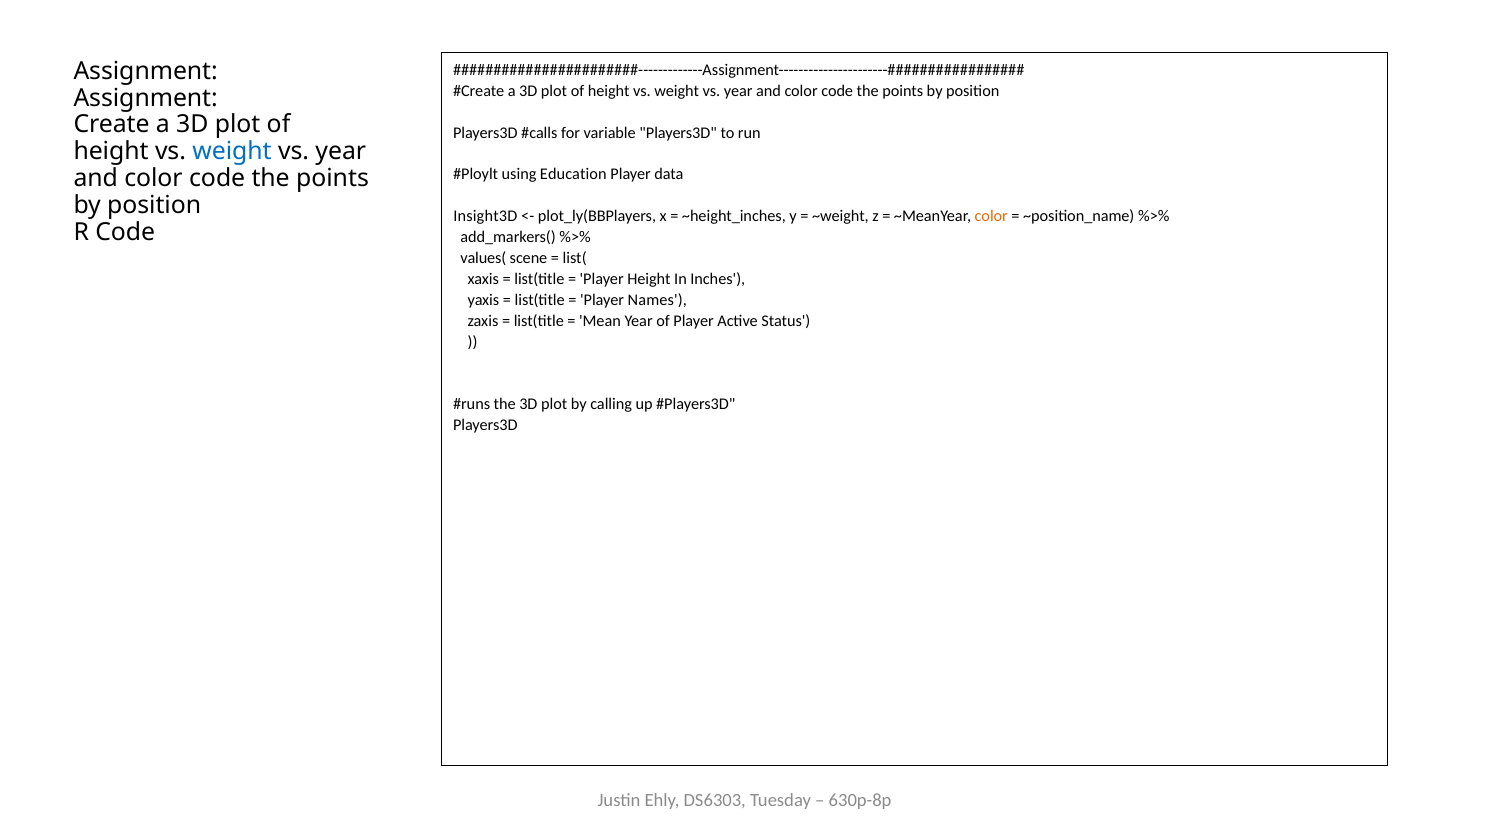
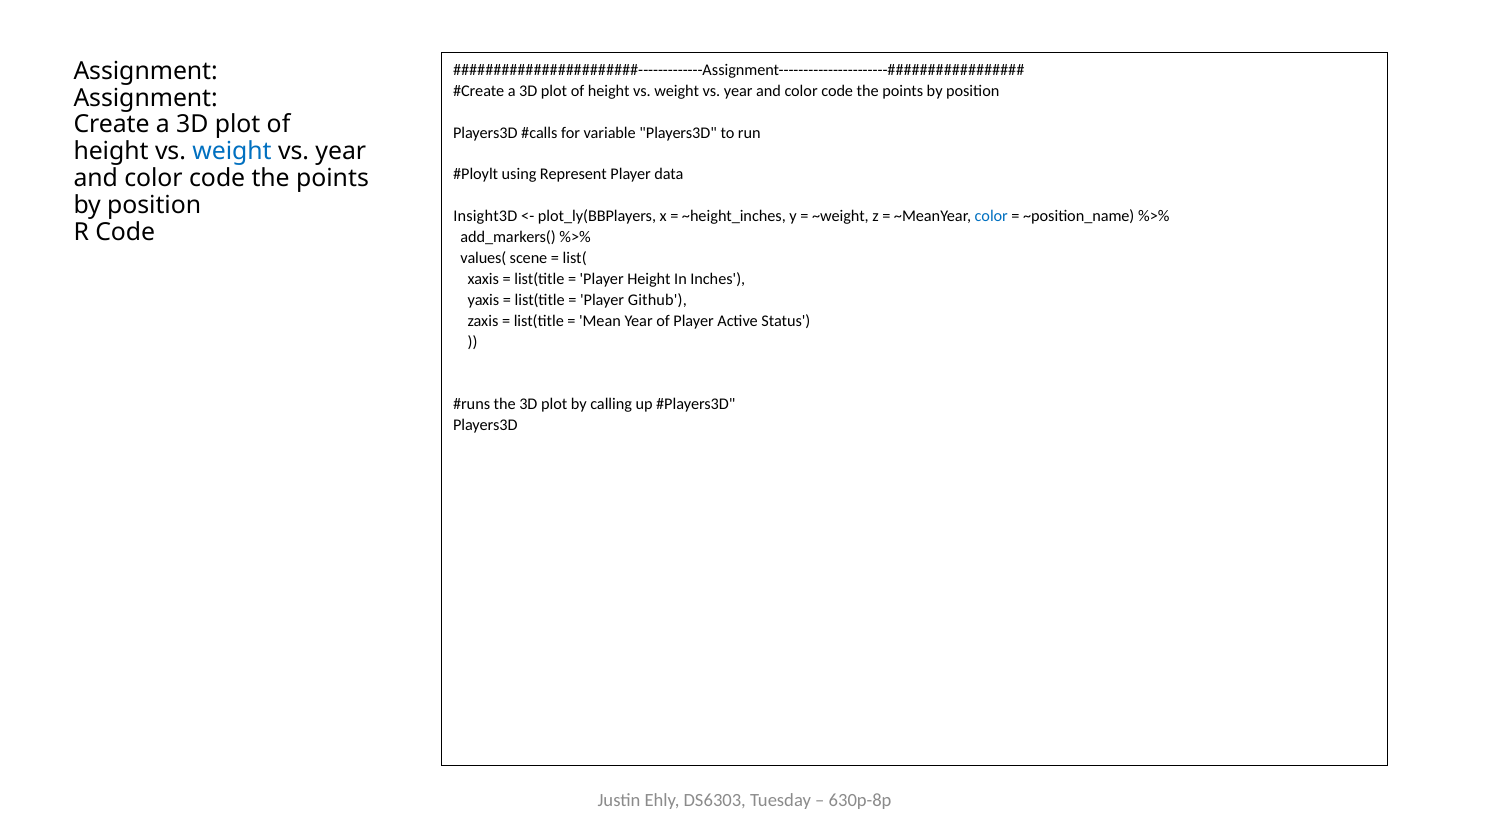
Education: Education -> Represent
color at (991, 216) colour: orange -> blue
Names: Names -> Github
